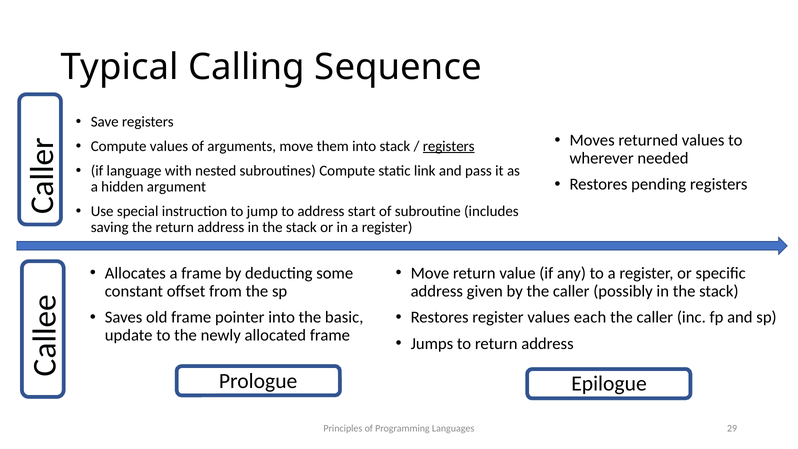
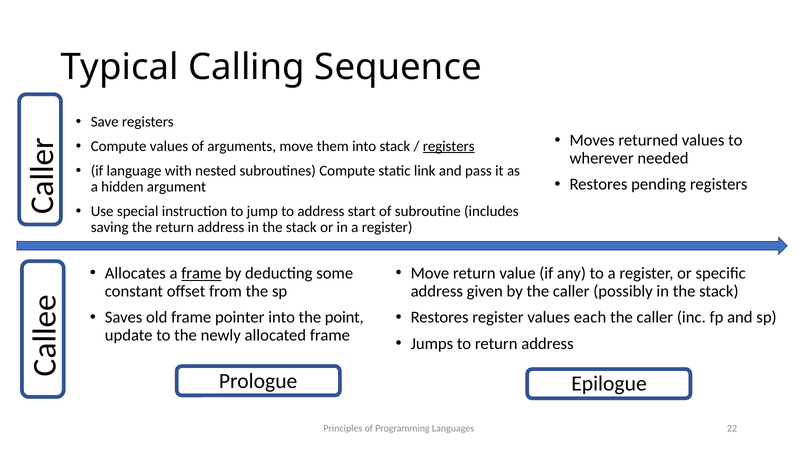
frame at (201, 273) underline: none -> present
basic: basic -> point
29: 29 -> 22
